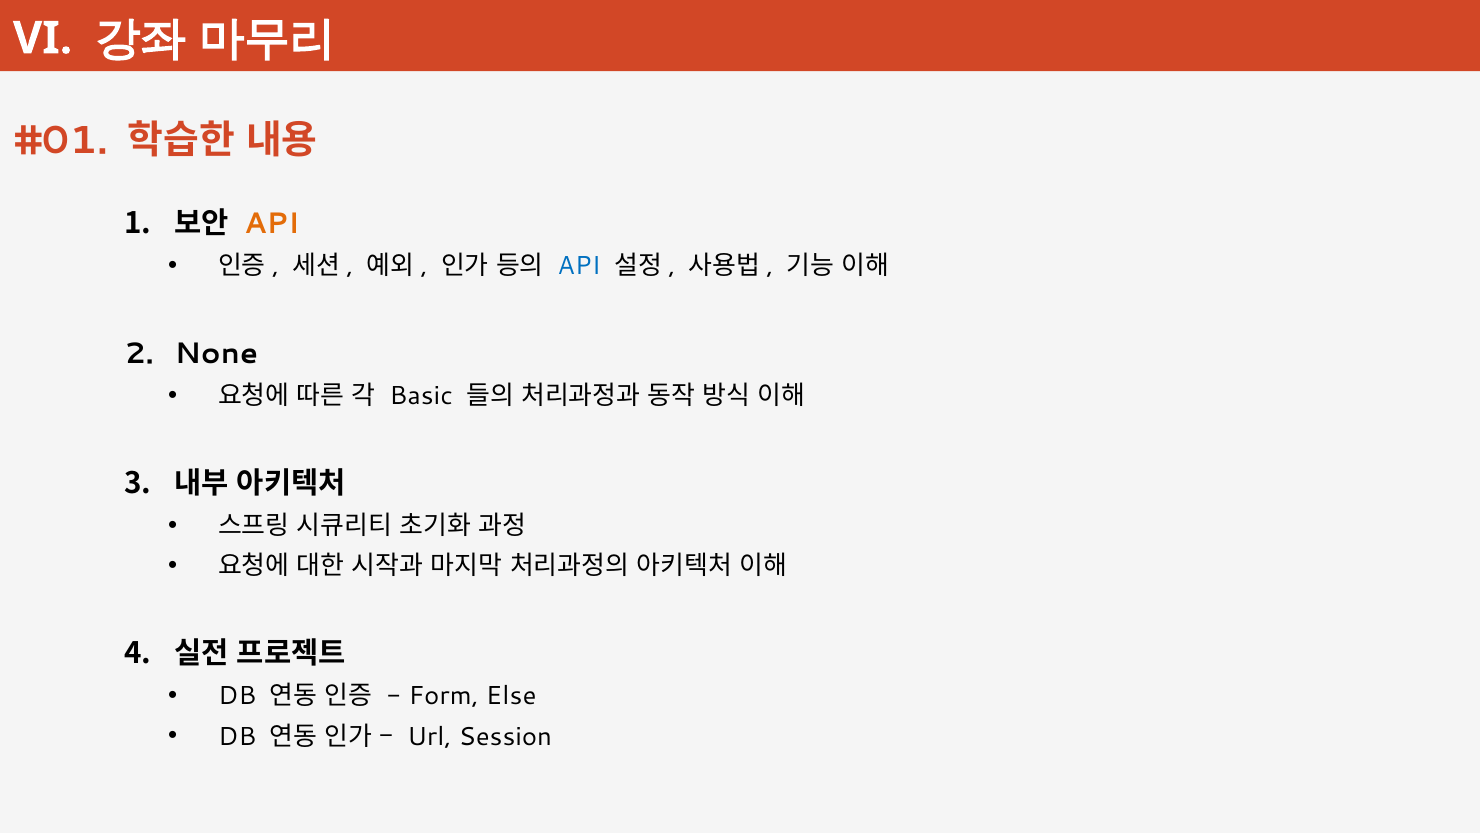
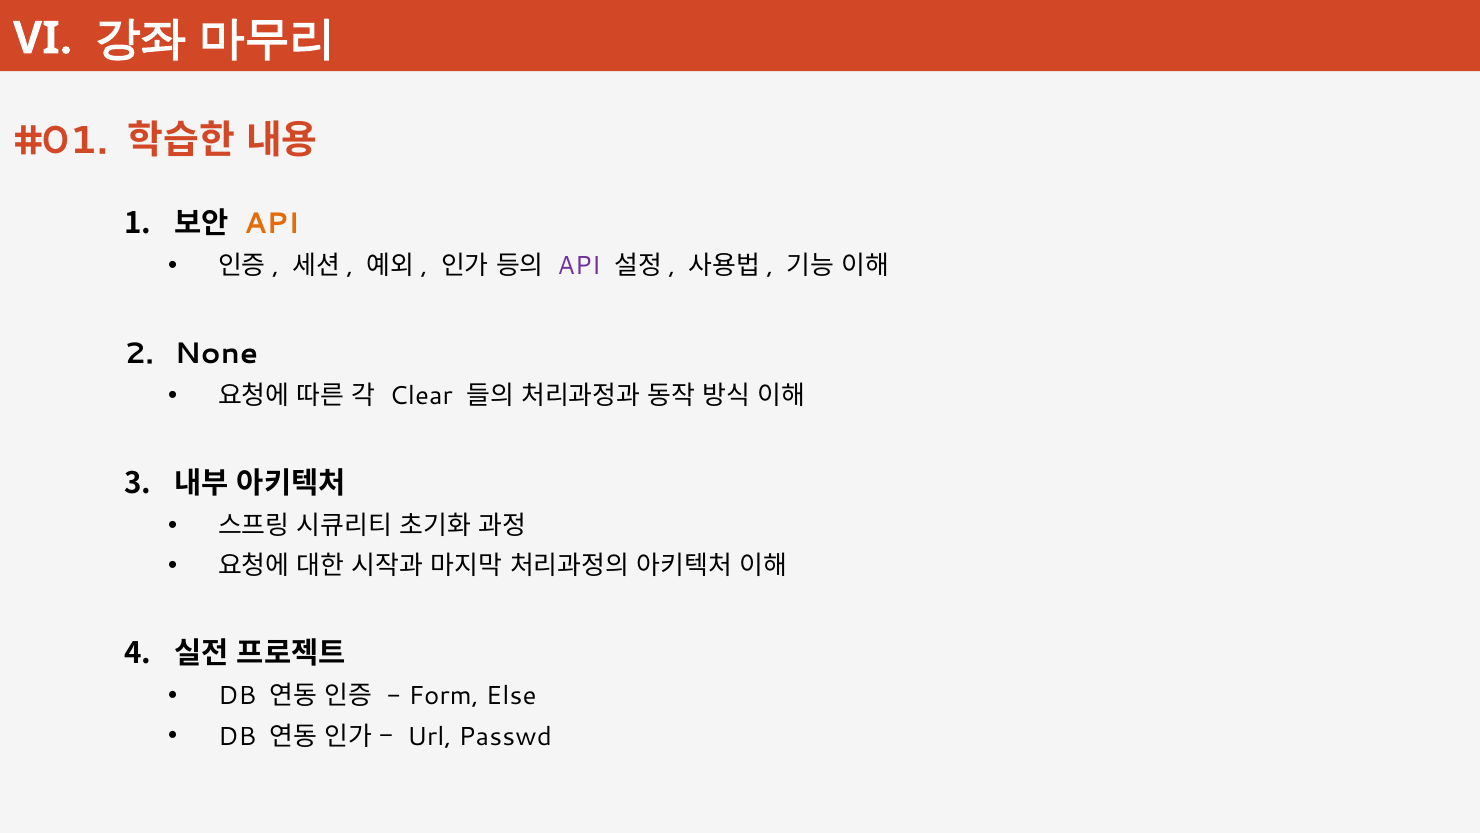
API at (579, 266) colour: blue -> purple
Basic: Basic -> Clear
Session: Session -> Passwd
